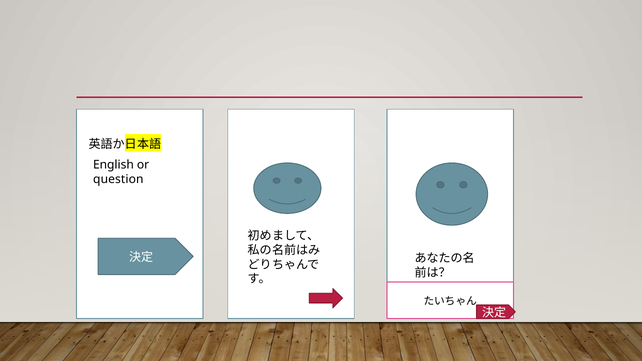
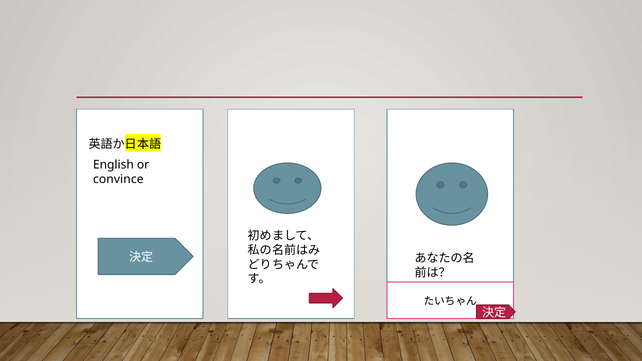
question: question -> convince
